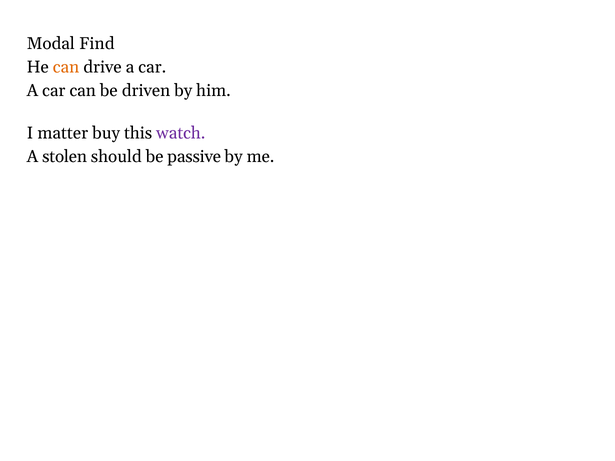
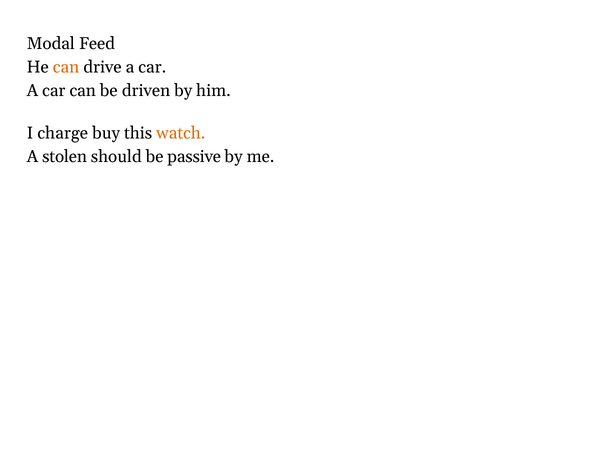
Find: Find -> Feed
matter: matter -> charge
watch colour: purple -> orange
